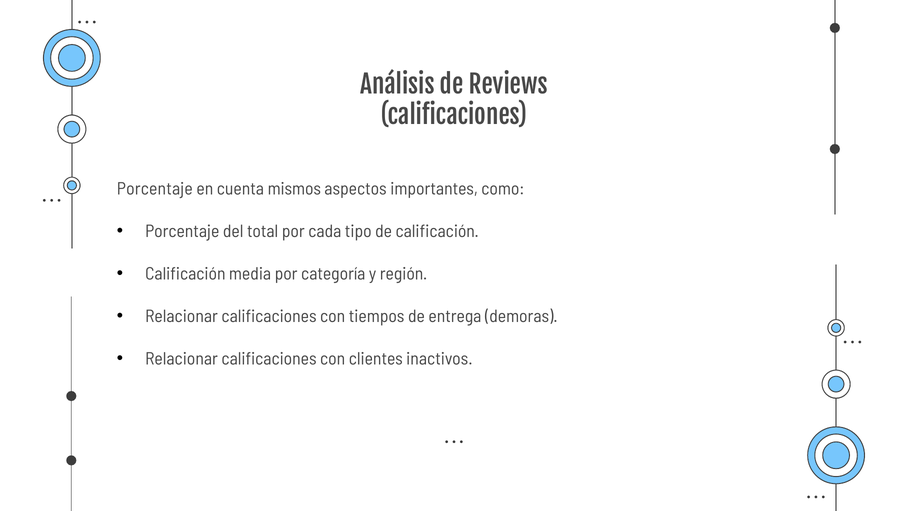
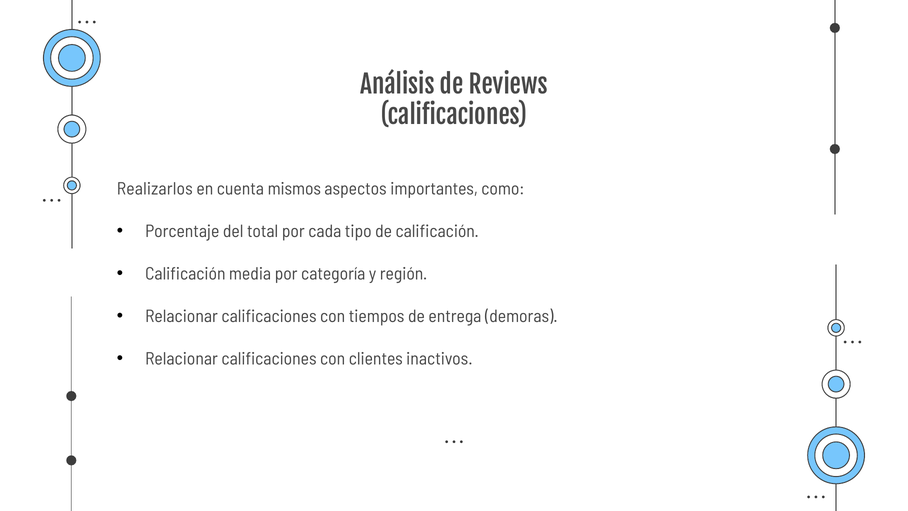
Porcentaje at (155, 189): Porcentaje -> Realizarlos
